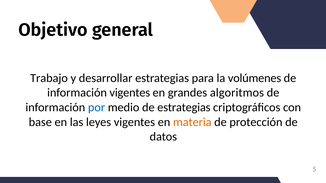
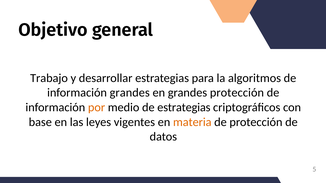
volúmenes: volúmenes -> algoritmos
información vigentes: vigentes -> grandes
grandes algoritmos: algoritmos -> protección
por colour: blue -> orange
